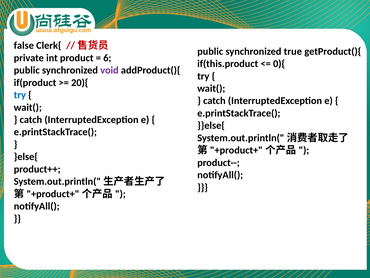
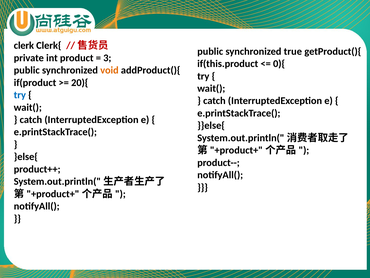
false: false -> clerk
6: 6 -> 3
void colour: purple -> orange
